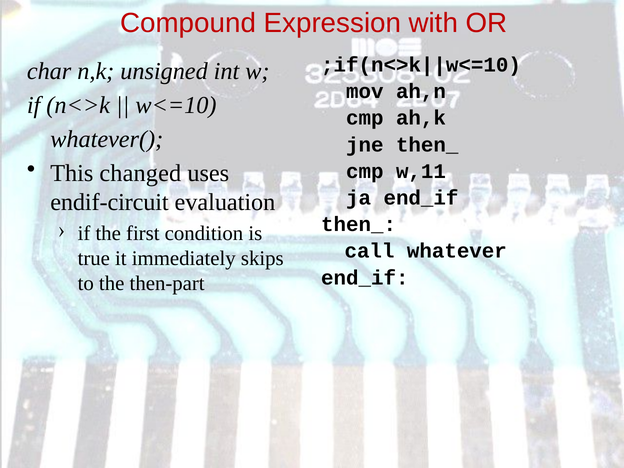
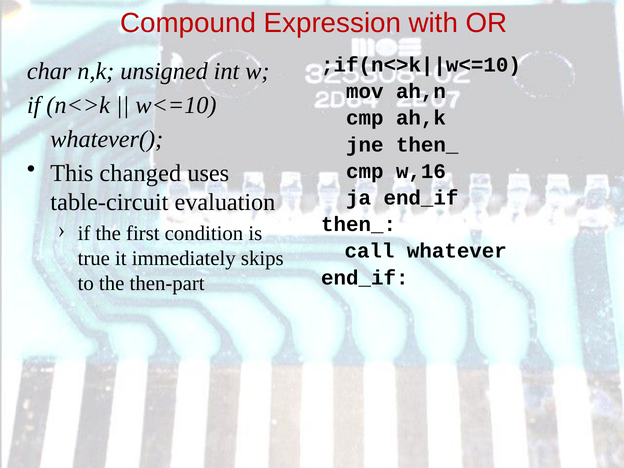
w,11: w,11 -> w,16
endif-circuit: endif-circuit -> table-circuit
